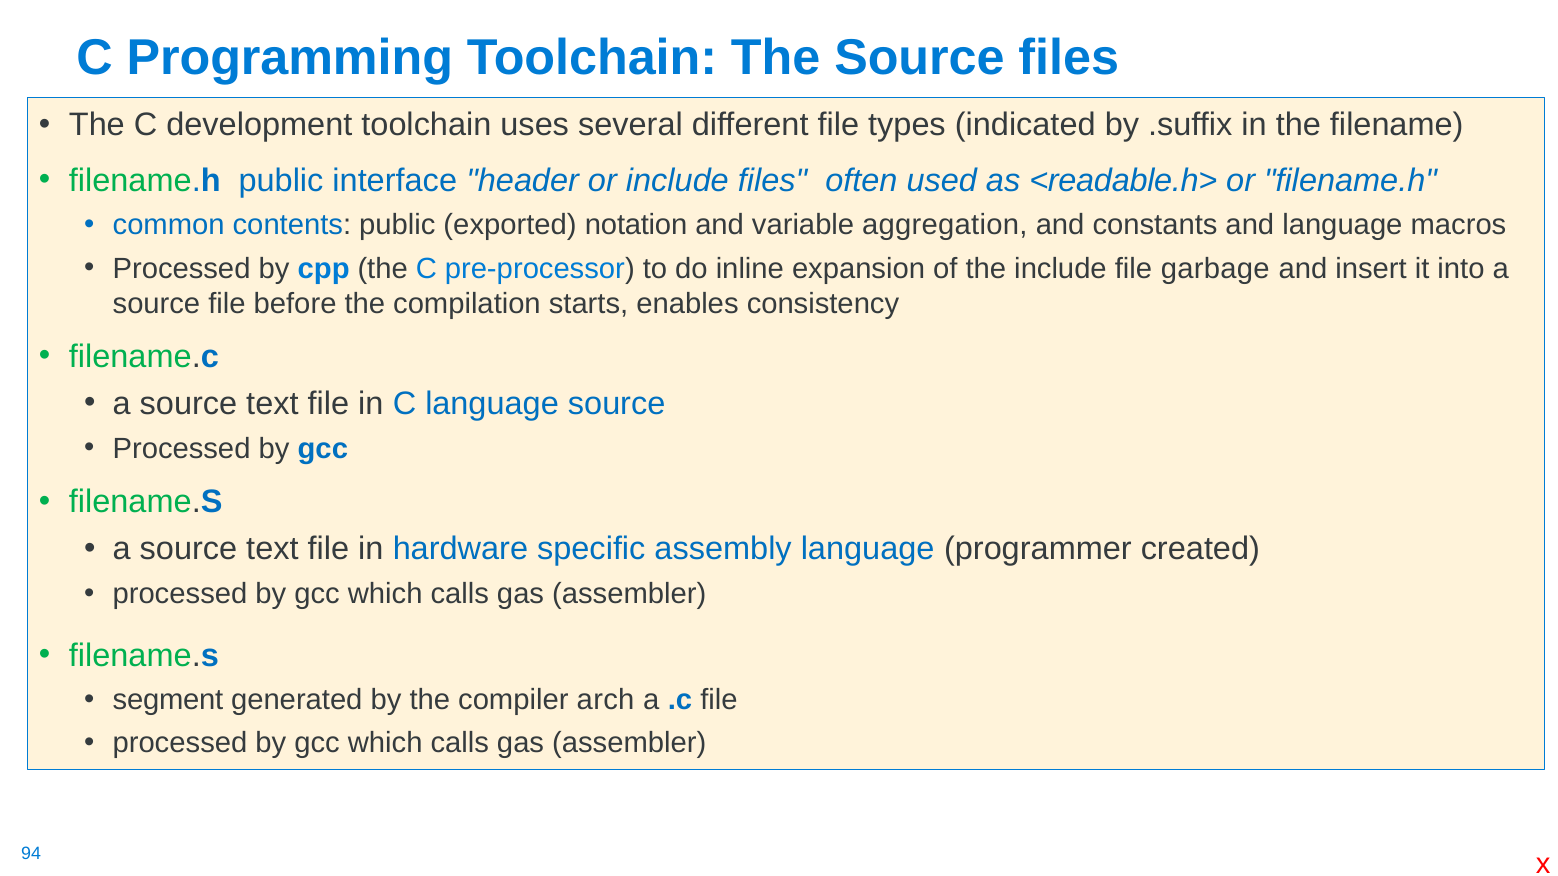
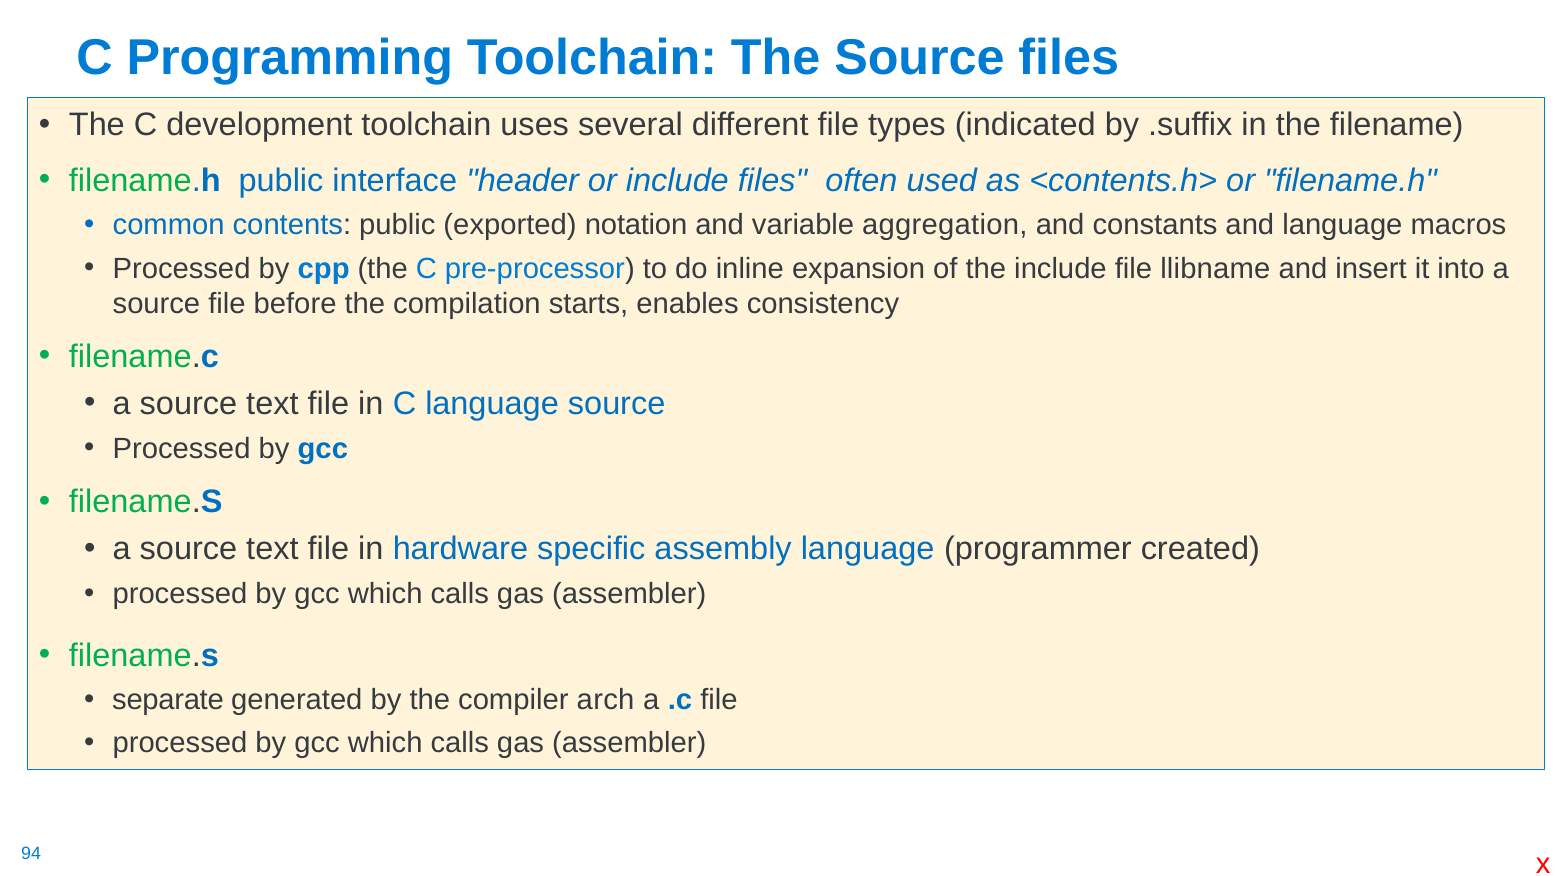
<readable.h>: <readable.h> -> <contents.h>
garbage: garbage -> llibname
segment: segment -> separate
